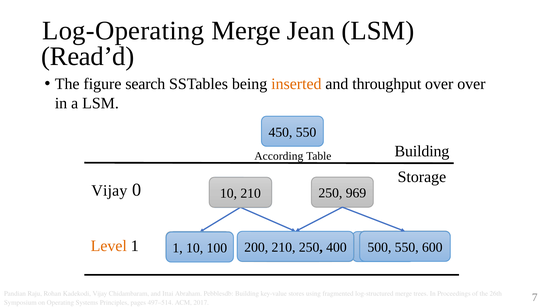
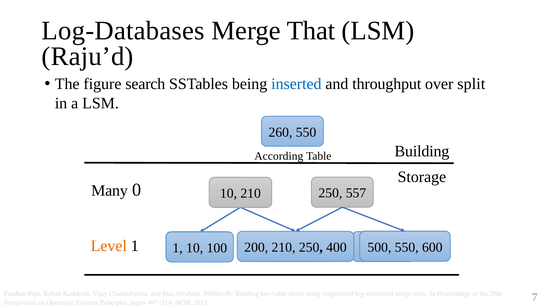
Log-Operating: Log-Operating -> Log-Databases
Jean: Jean -> That
Read’d: Read’d -> Raju’d
inserted colour: orange -> blue
over over: over -> split
450: 450 -> 260
Vijay at (109, 191): Vijay -> Many
969: 969 -> 557
